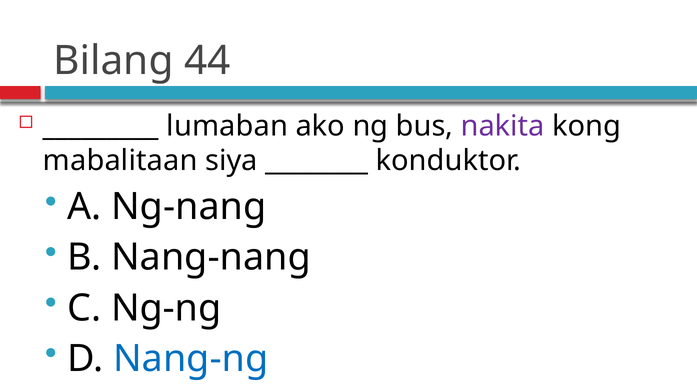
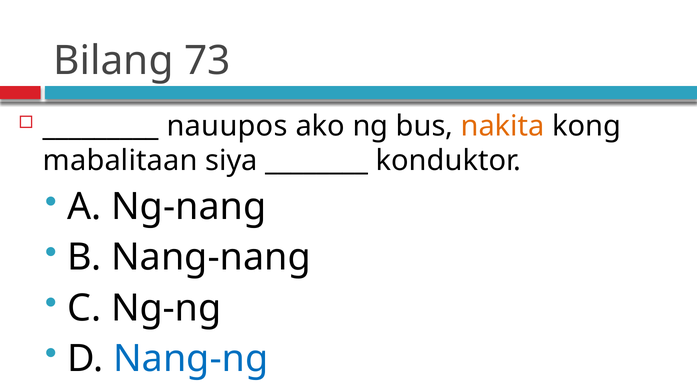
44: 44 -> 73
lumaban: lumaban -> nauupos
nakita colour: purple -> orange
